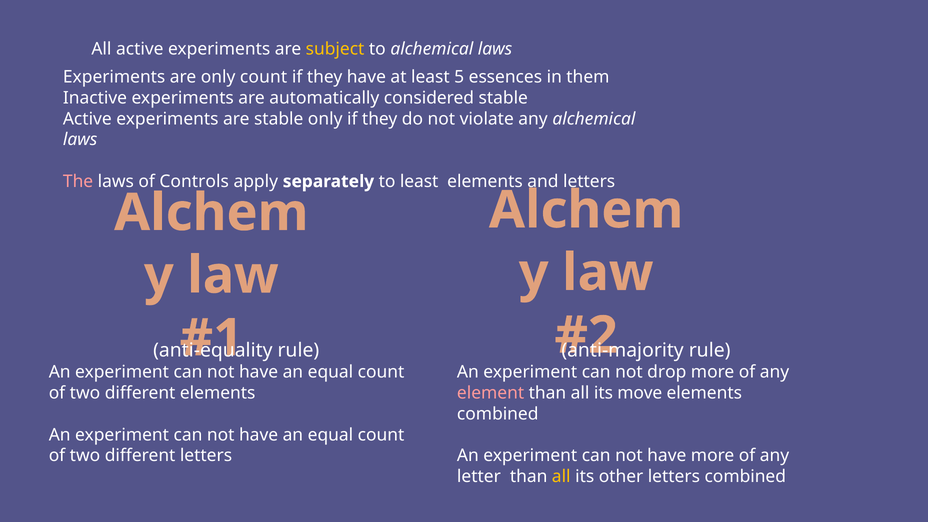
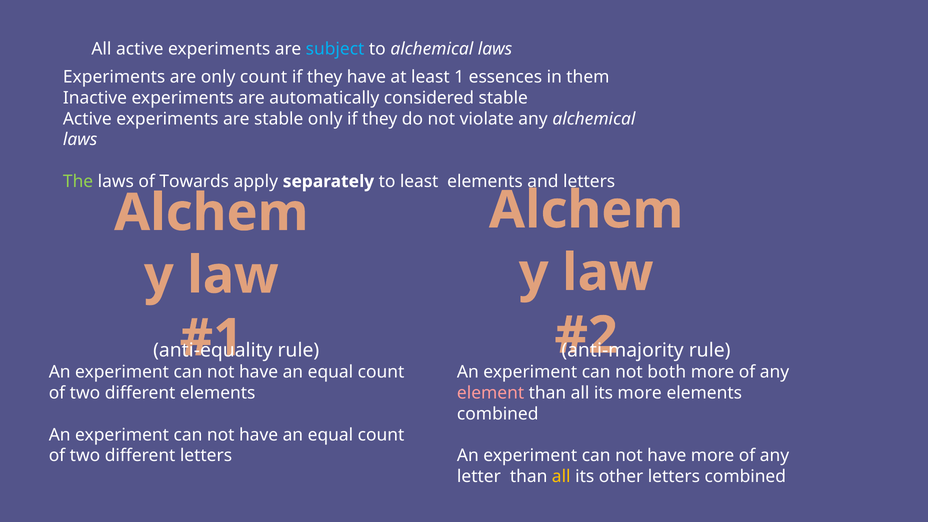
subject colour: yellow -> light blue
5: 5 -> 1
The colour: pink -> light green
Controls: Controls -> Towards
drop: drop -> both
its move: move -> more
